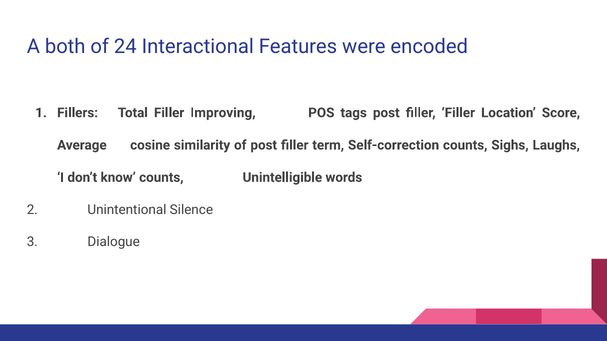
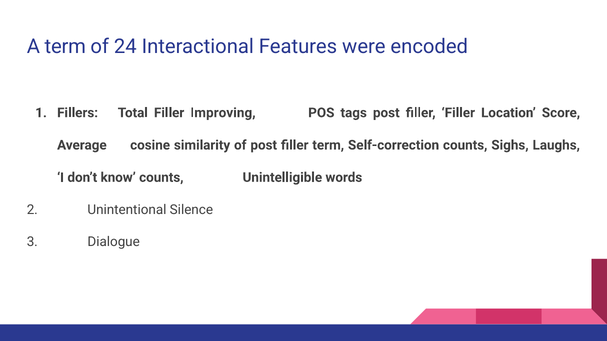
A both: both -> term
